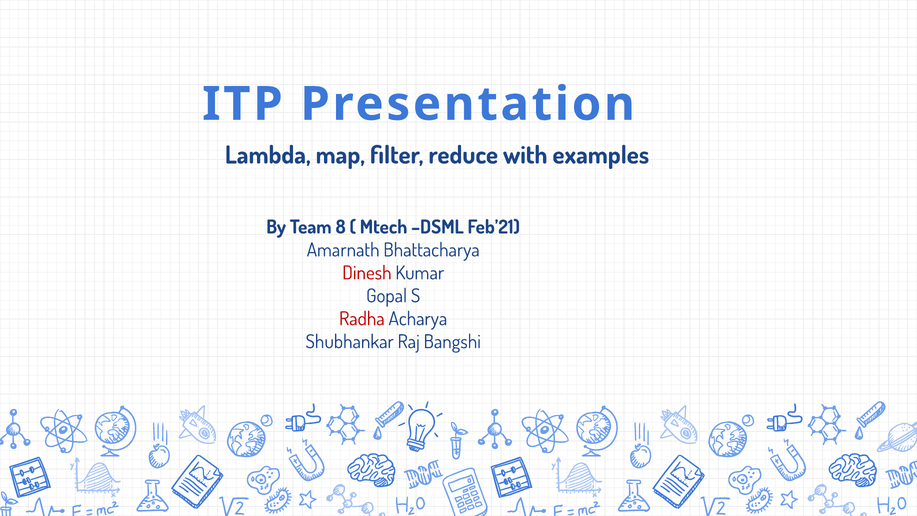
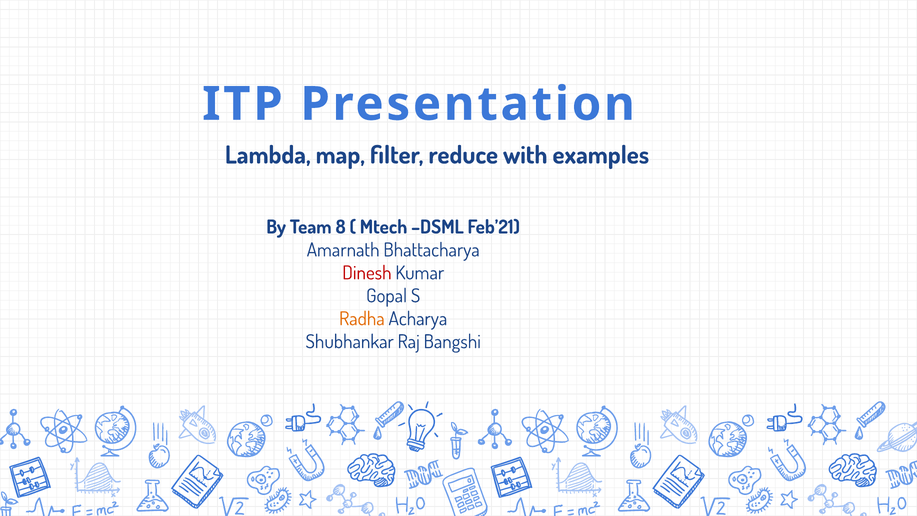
Radha colour: red -> orange
